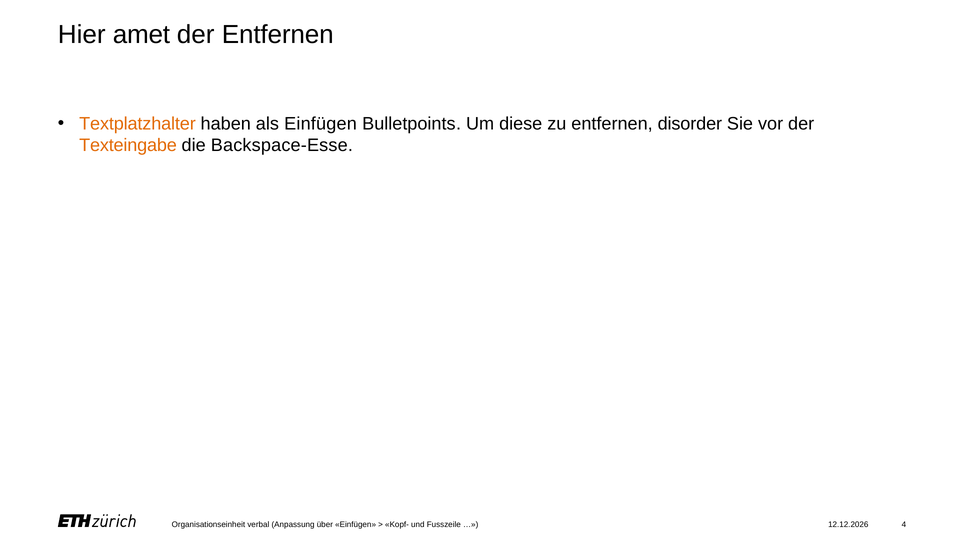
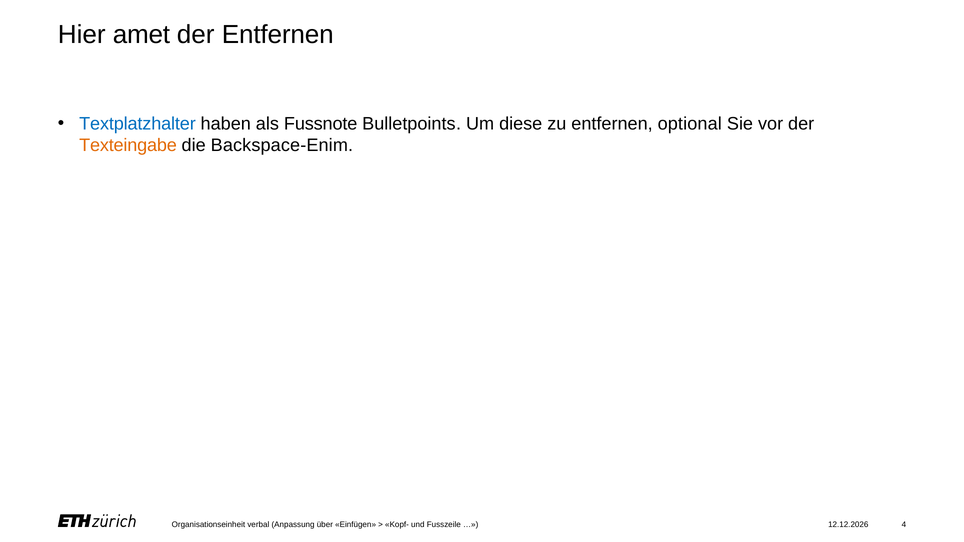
Textplatzhalter colour: orange -> blue
als Einfügen: Einfügen -> Fussnote
disorder: disorder -> optional
Backspace-Esse: Backspace-Esse -> Backspace-Enim
